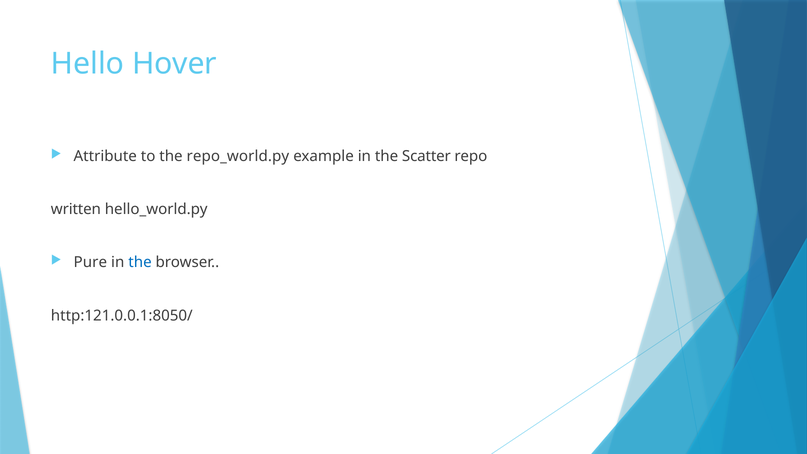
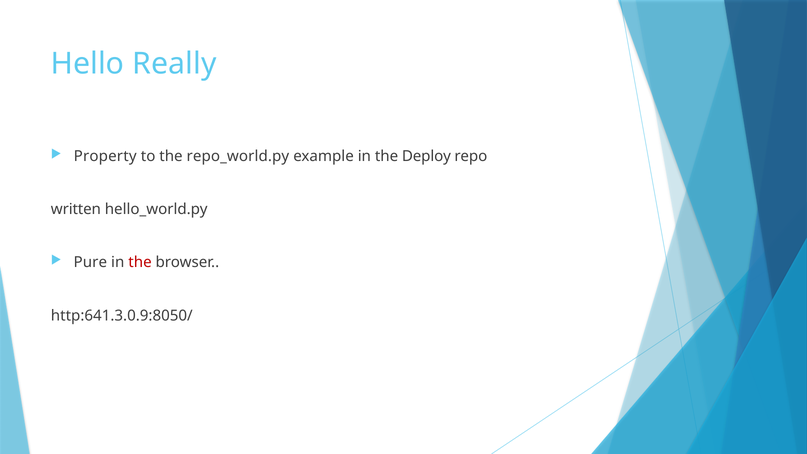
Hover: Hover -> Really
Attribute: Attribute -> Property
Scatter: Scatter -> Deploy
the at (140, 262) colour: blue -> red
http:121.0.0.1:8050/: http:121.0.0.1:8050/ -> http:641.3.0.9:8050/
